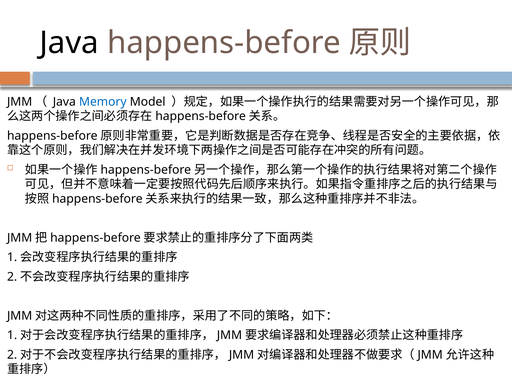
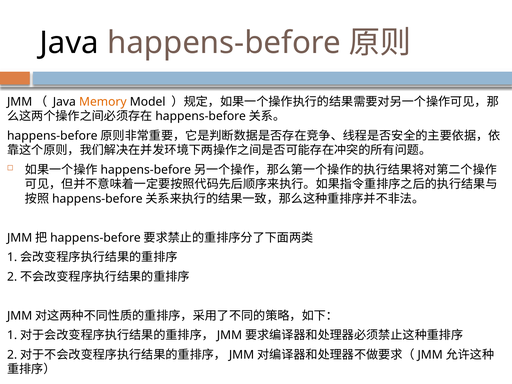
Memory colour: blue -> orange
